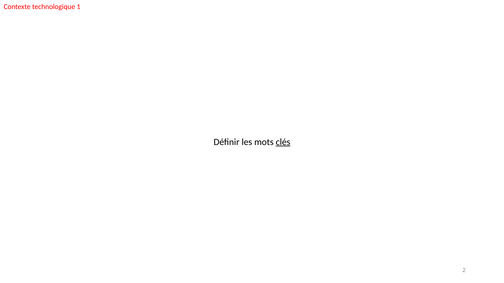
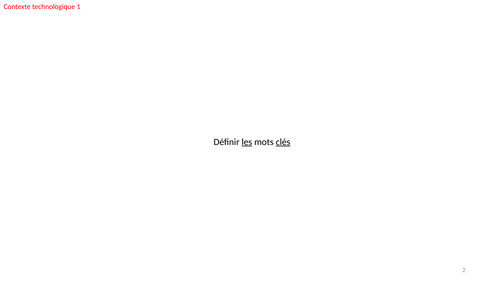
les underline: none -> present
